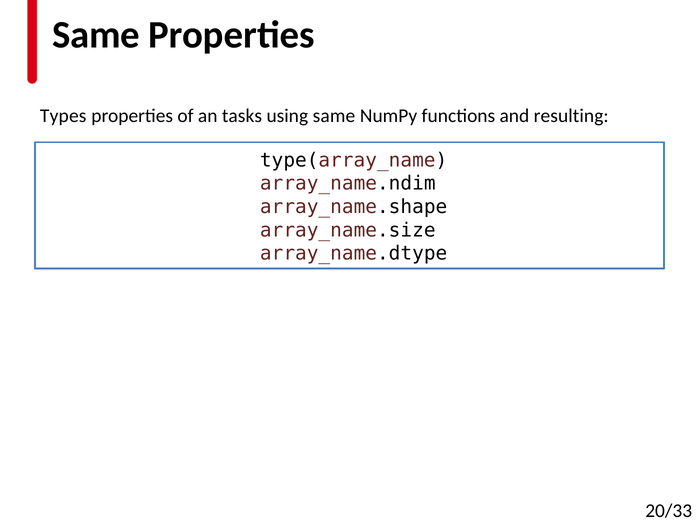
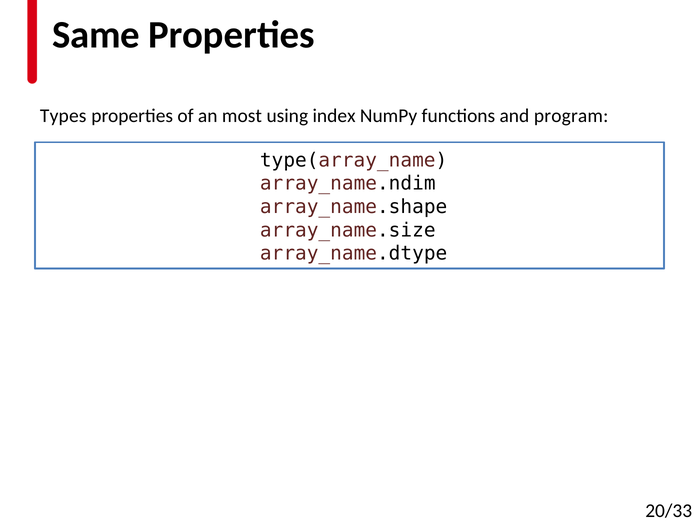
tasks: tasks -> most
using same: same -> index
resulting: resulting -> program
